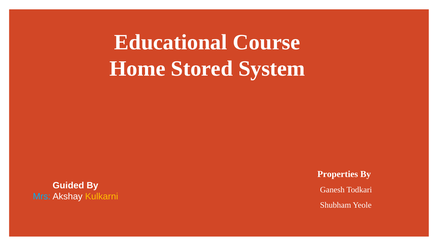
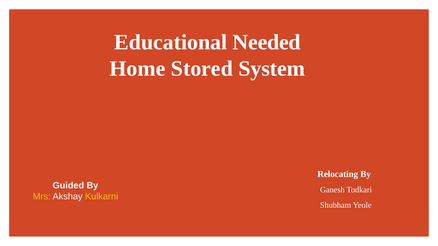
Course: Course -> Needed
Properties: Properties -> Relocating
Mrs colour: light blue -> yellow
